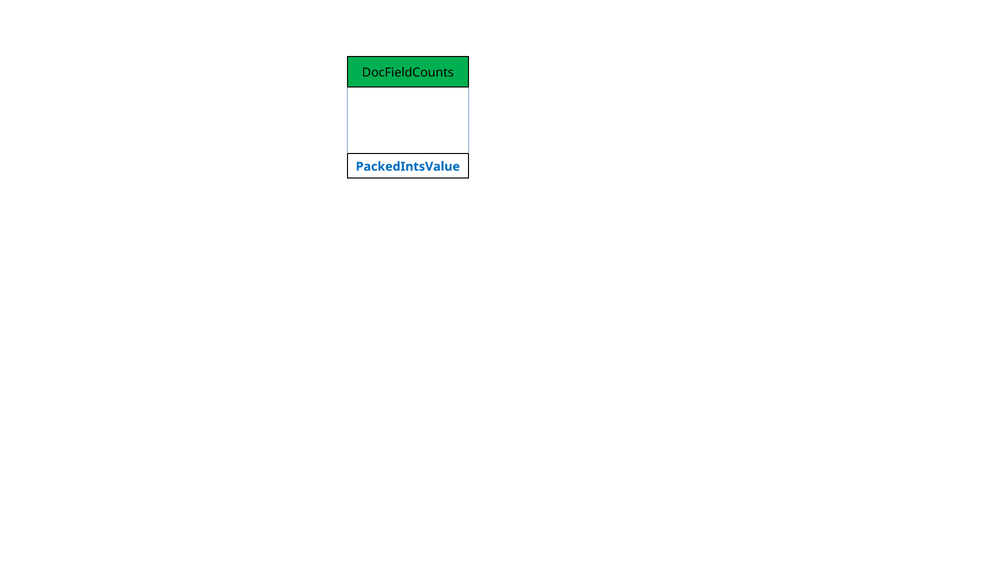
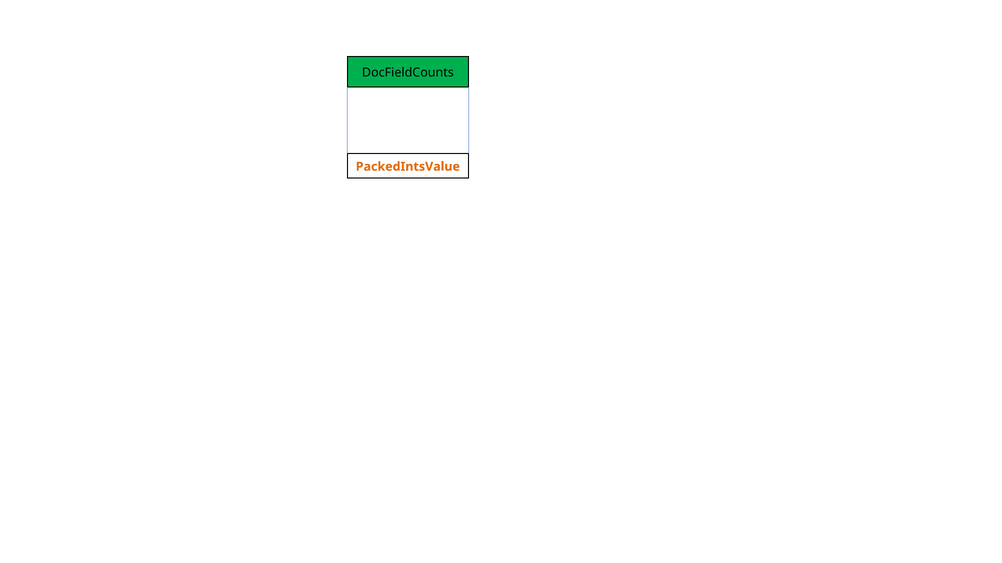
PackedIntsValue colour: blue -> orange
